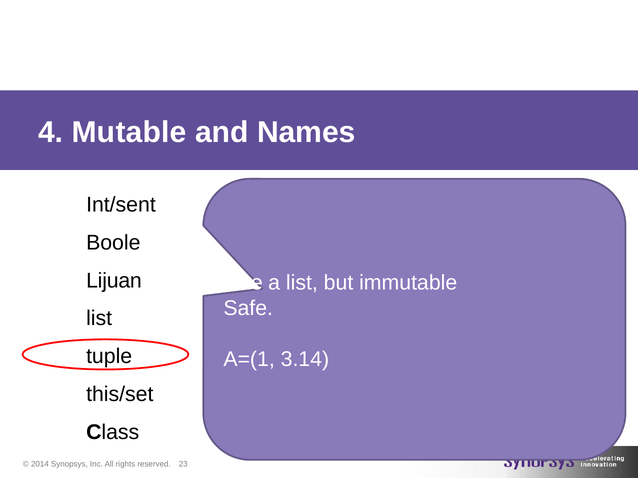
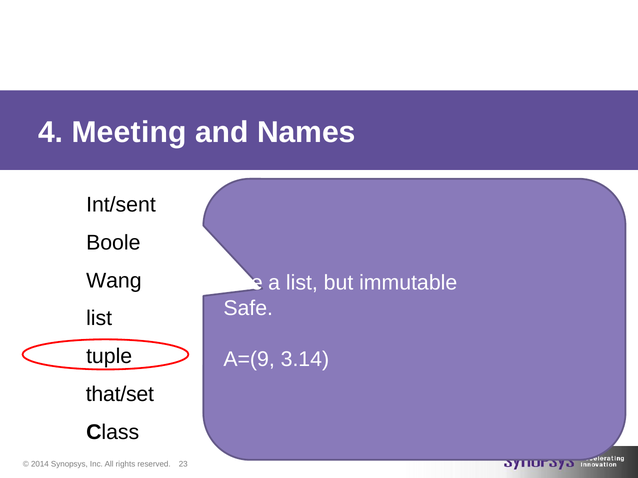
Mutable: Mutable -> Meeting
Lijuan: Lijuan -> Wang
A=(1: A=(1 -> A=(9
this/set: this/set -> that/set
